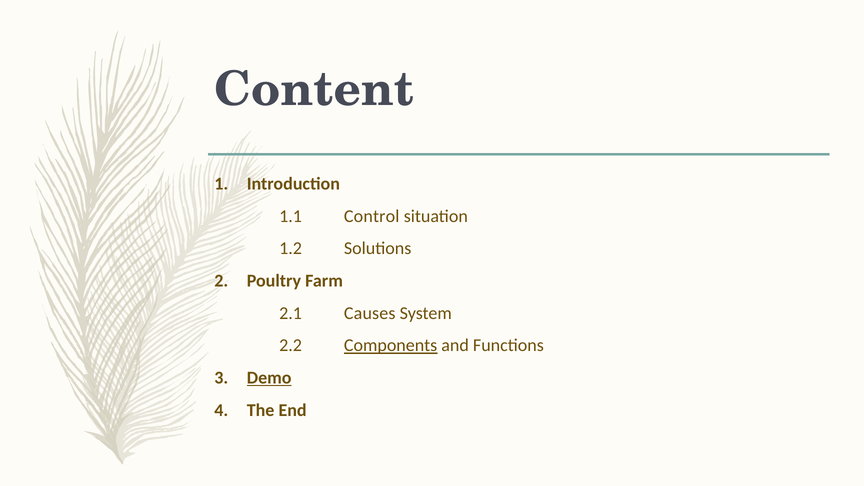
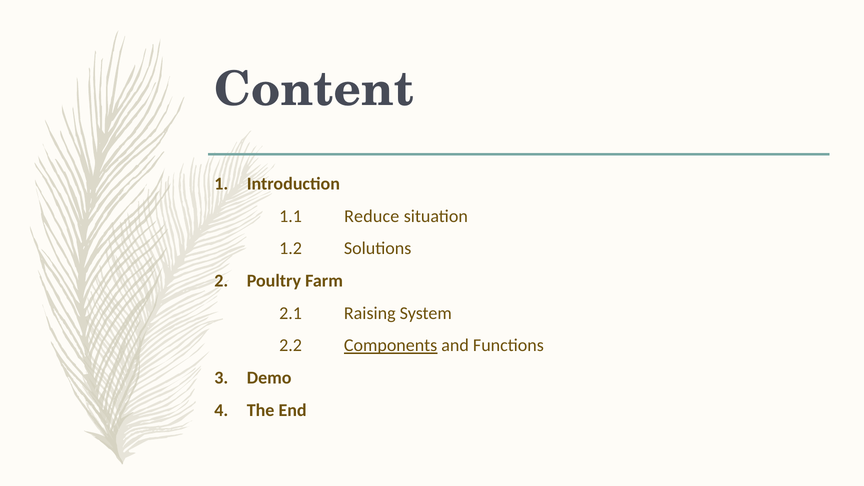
Control: Control -> Reduce
Causes: Causes -> Raising
Demo underline: present -> none
